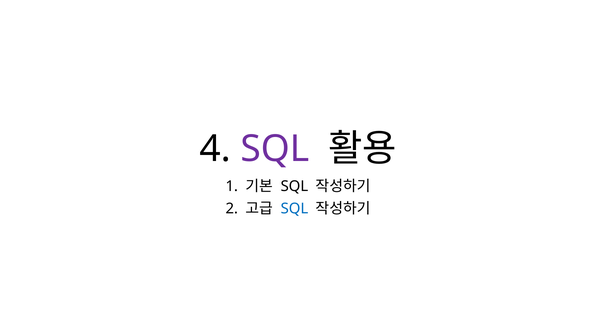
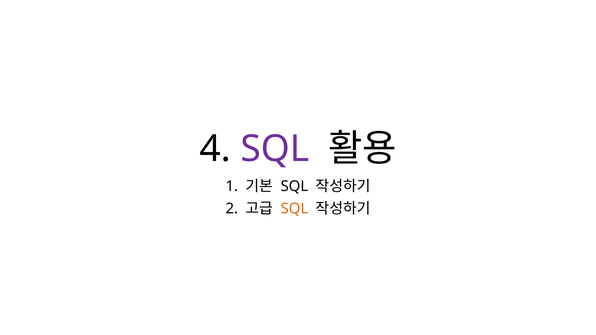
SQL at (294, 209) colour: blue -> orange
